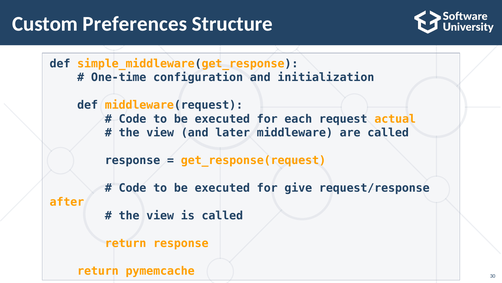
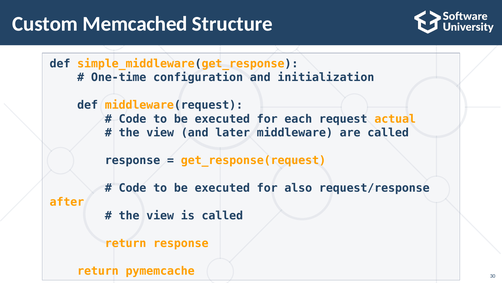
Preferences: Preferences -> Memcached
give: give -> also
